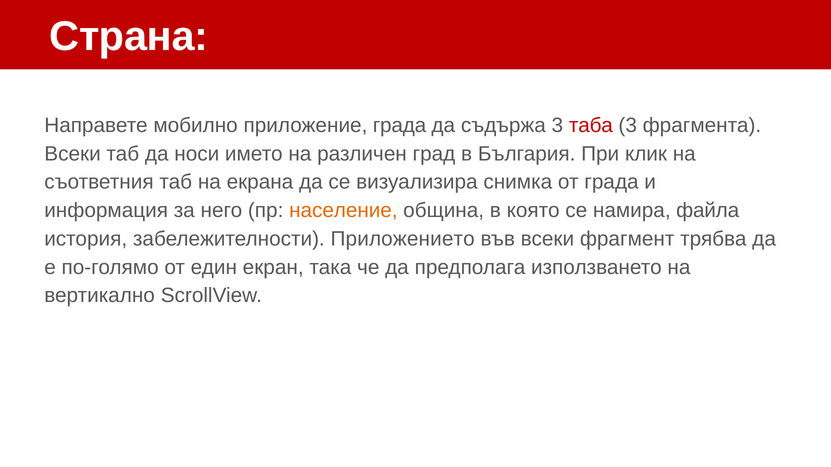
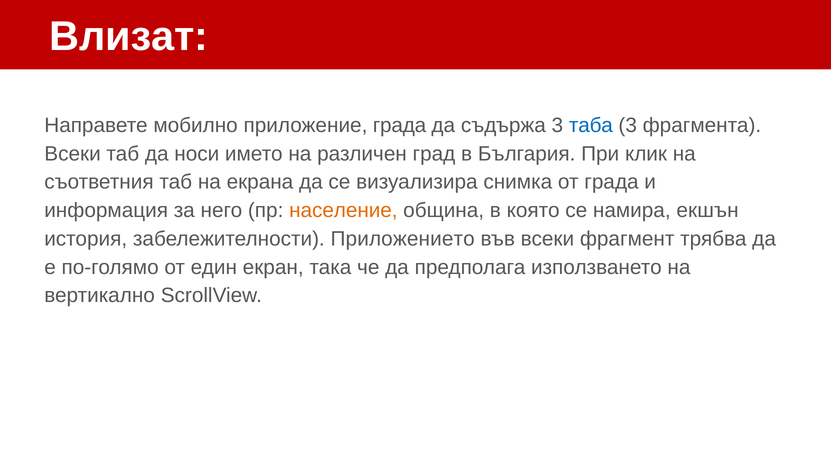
Страна: Страна -> Влизат
таба colour: red -> blue
файла: файла -> екшън
